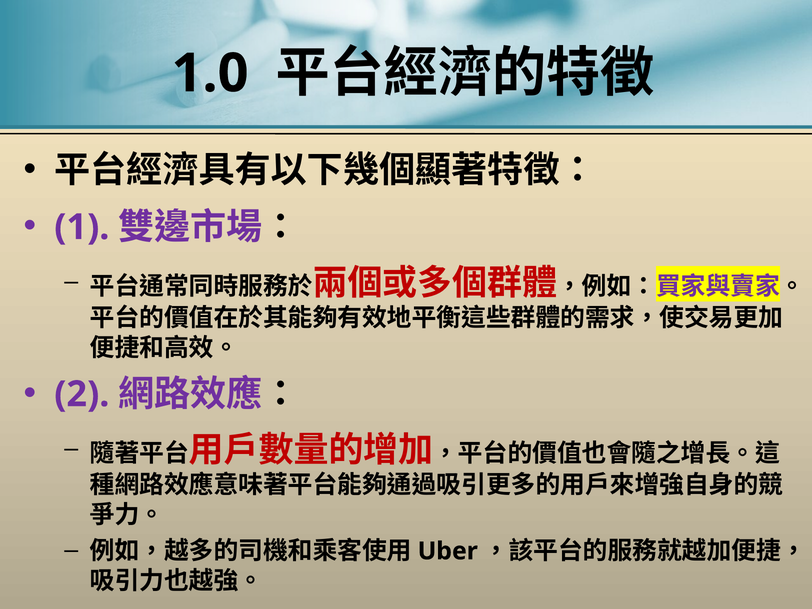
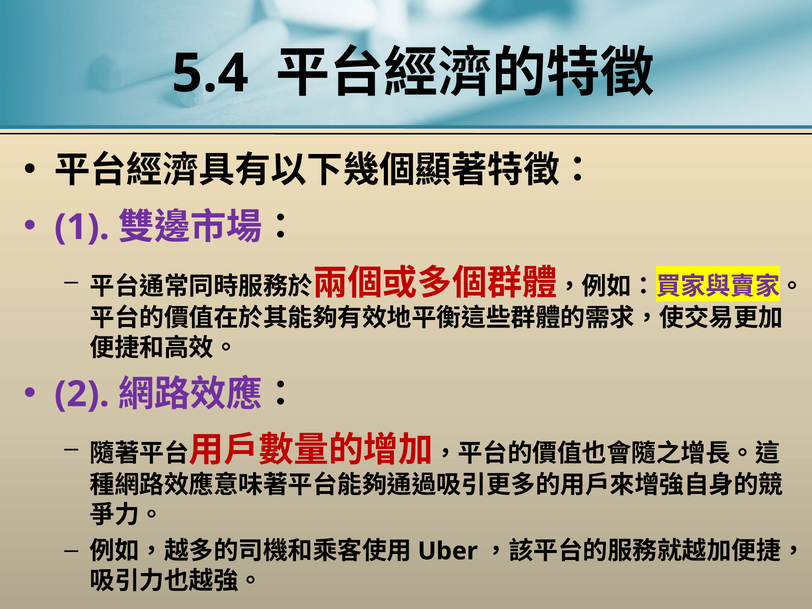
1.0: 1.0 -> 5.4
